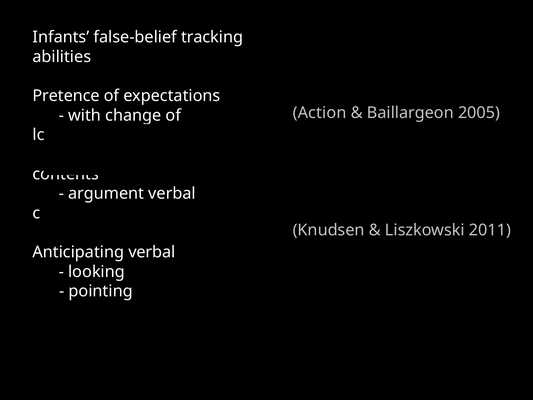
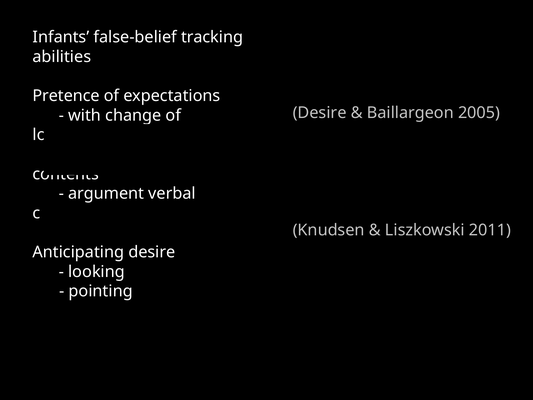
Action at (320, 113): Action -> Desire
Anticipating verbal: verbal -> desire
